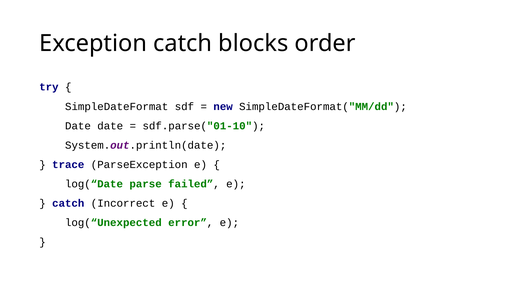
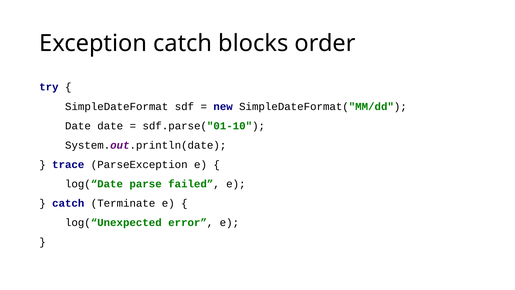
Incorrect: Incorrect -> Terminate
